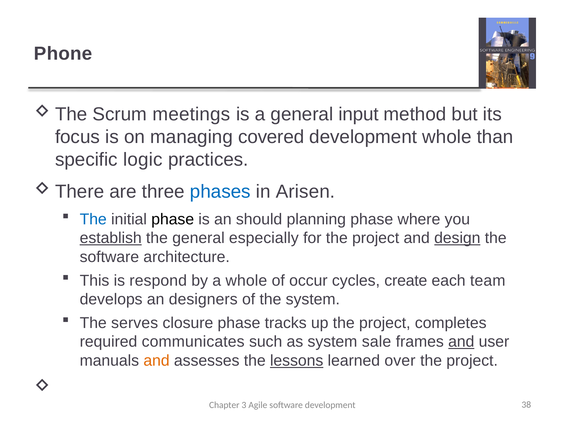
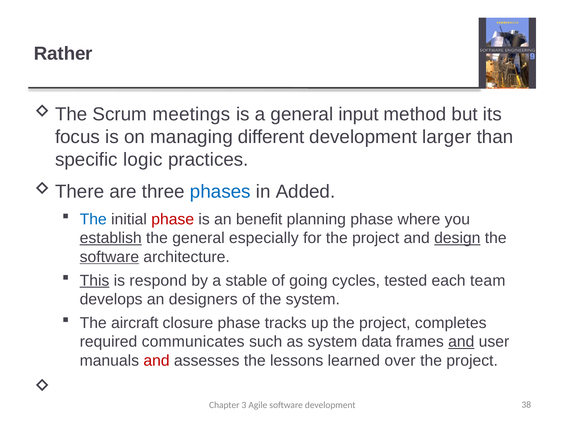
Phone: Phone -> Rather
covered: covered -> different
development whole: whole -> larger
Arisen: Arisen -> Added
phase at (173, 219) colour: black -> red
should: should -> benefit
software at (109, 257) underline: none -> present
This underline: none -> present
a whole: whole -> stable
occur: occur -> going
create: create -> tested
serves: serves -> aircraft
sale: sale -> data
and at (157, 360) colour: orange -> red
lessons underline: present -> none
